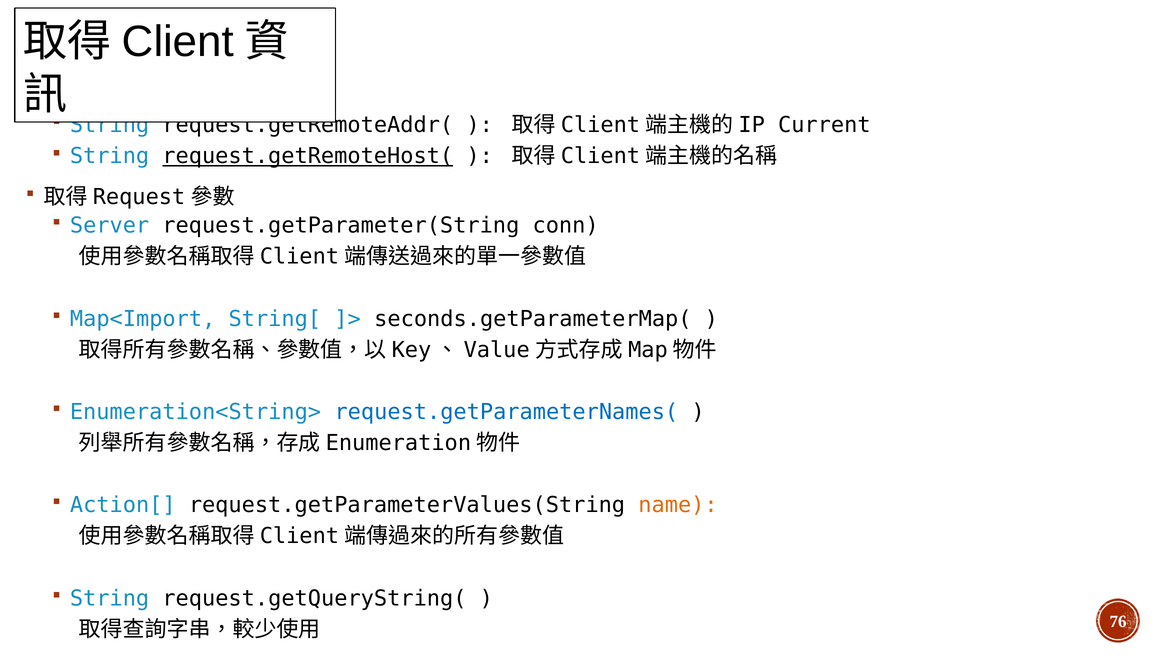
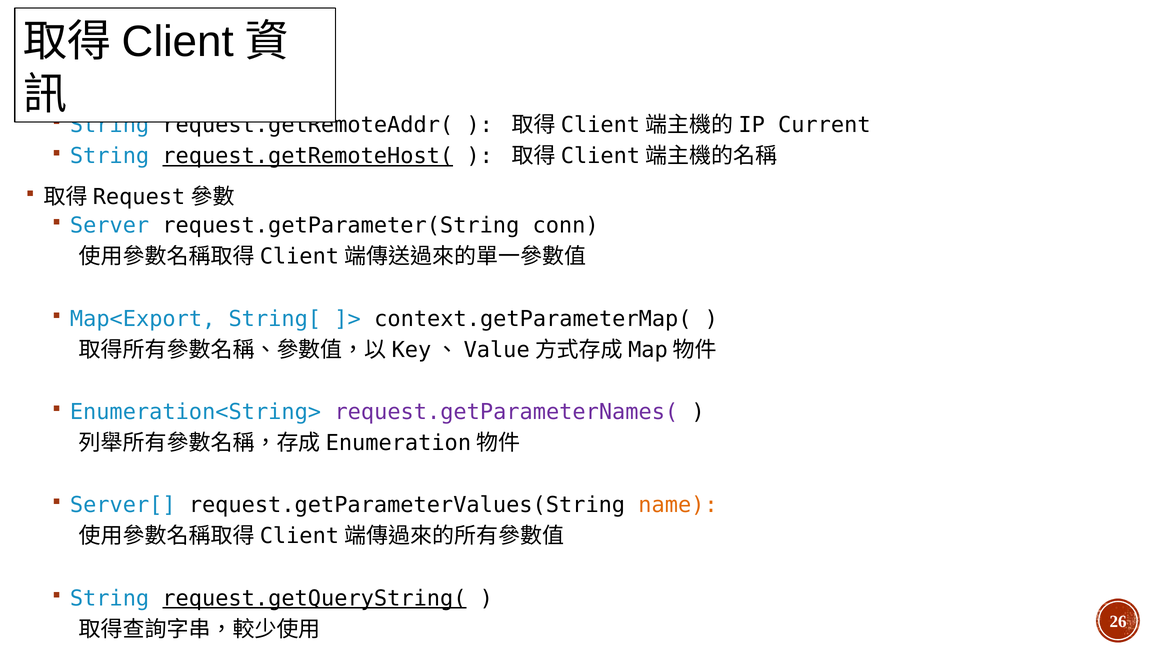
Map<Import: Map<Import -> Map<Export
seconds.getParameterMap(: seconds.getParameterMap( -> context.getParameterMap(
request.getParameterNames( colour: blue -> purple
Action[: Action[ -> Server[
request.getQueryString( underline: none -> present
76: 76 -> 26
